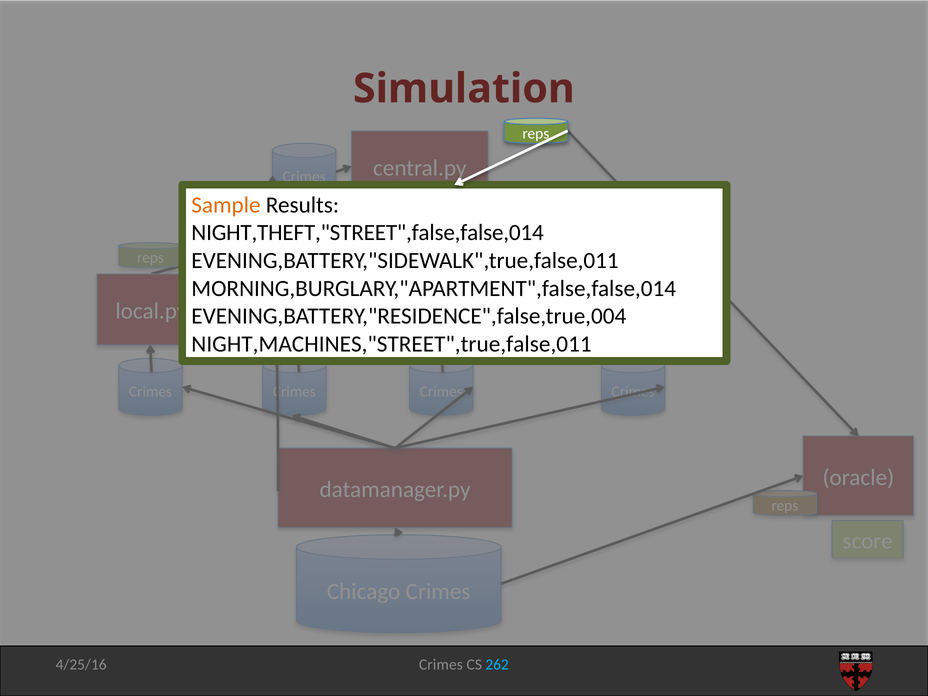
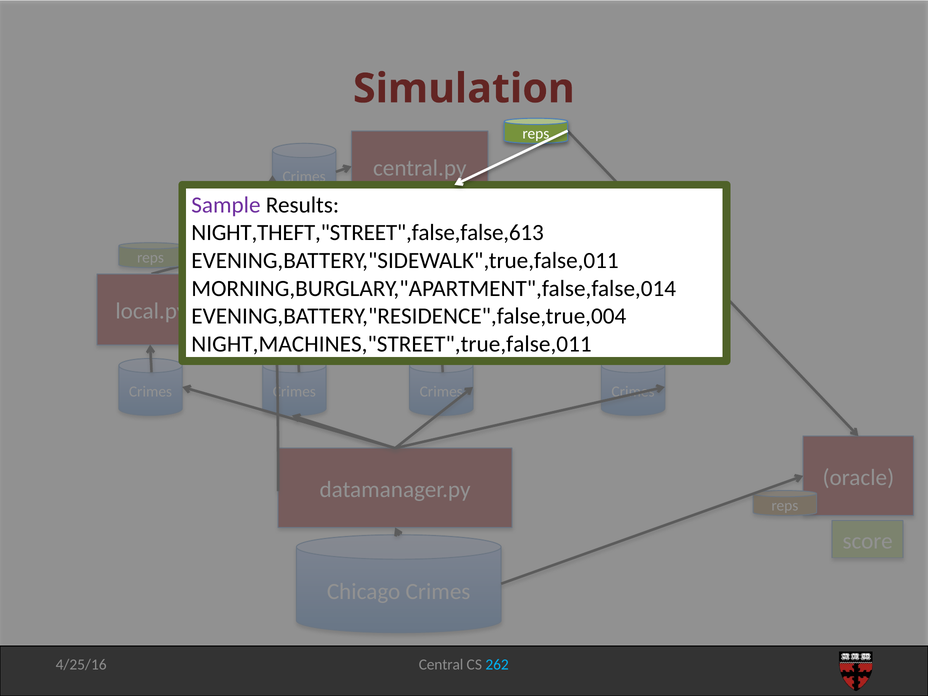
Sample colour: orange -> purple
NIGHT,THEFT,"STREET",false,false,014: NIGHT,THEFT,"STREET",false,false,014 -> NIGHT,THEFT,"STREET",false,false,613
Crimes at (441, 665): Crimes -> Central
